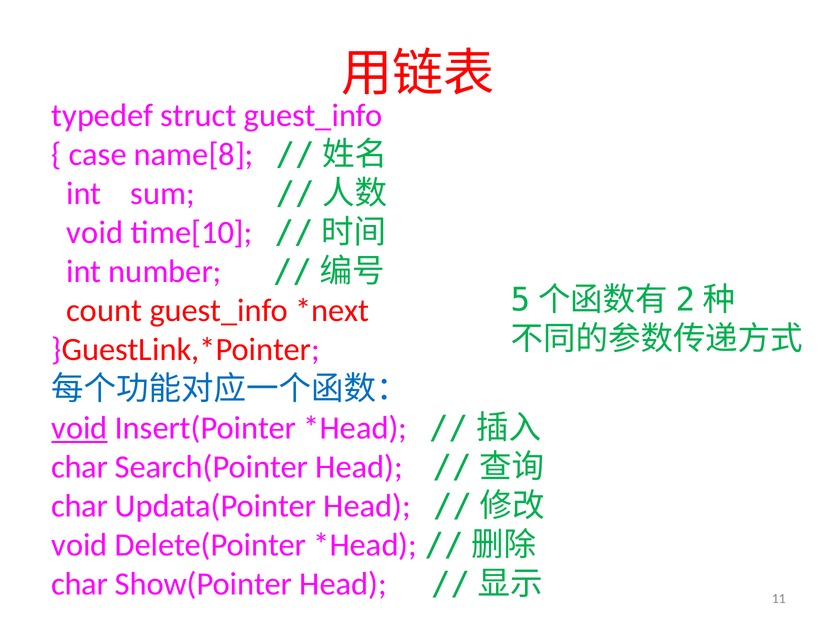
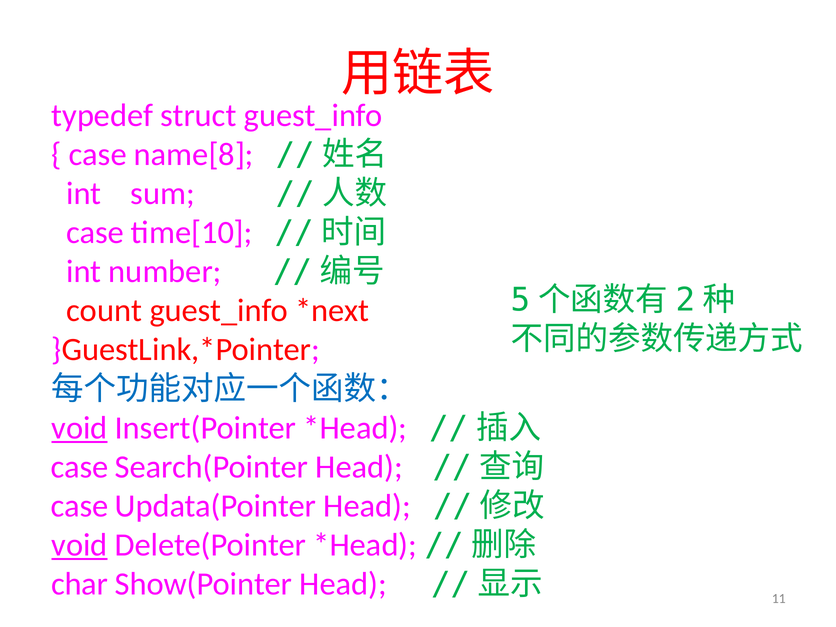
void at (95, 233): void -> case
char at (80, 467): char -> case
char at (80, 506): char -> case
void at (79, 545) underline: none -> present
